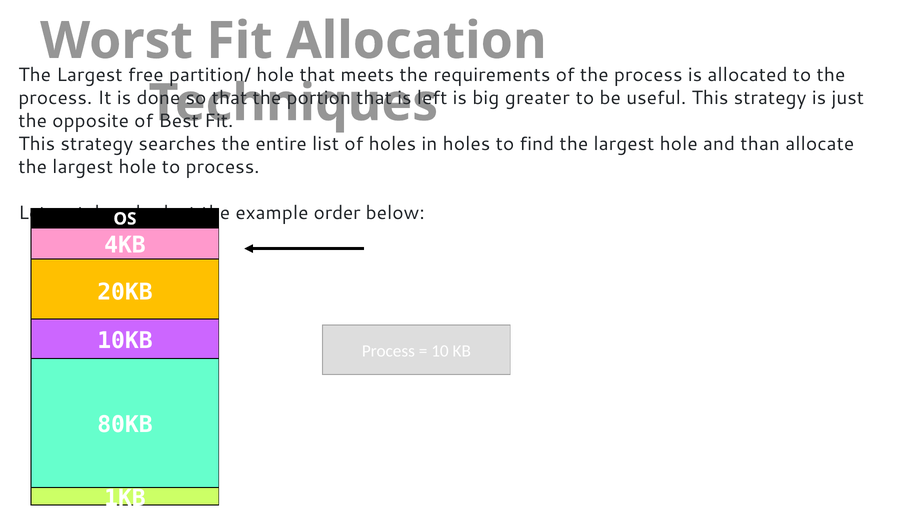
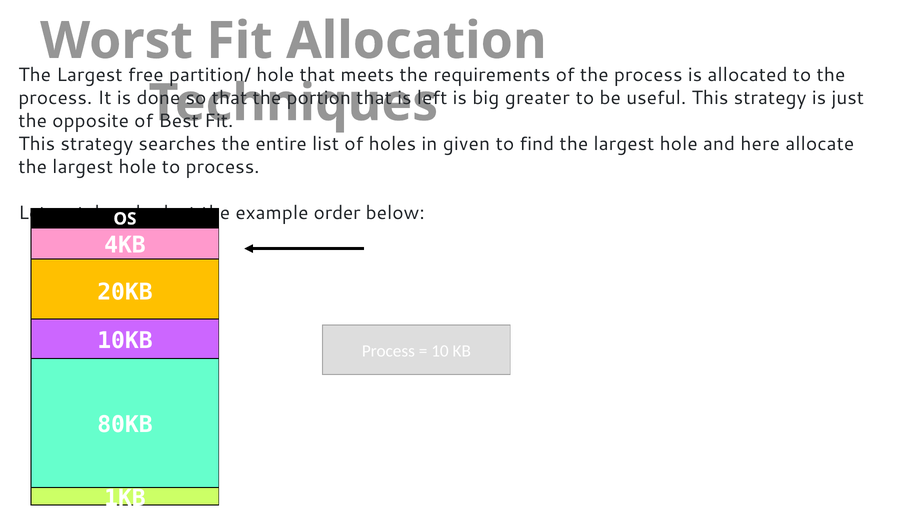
holes at (466, 144): holes -> given
than: than -> here
